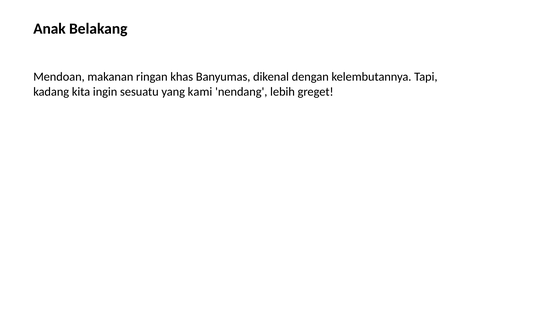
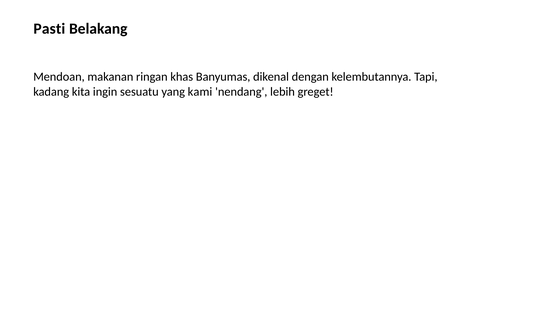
Anak: Anak -> Pasti
